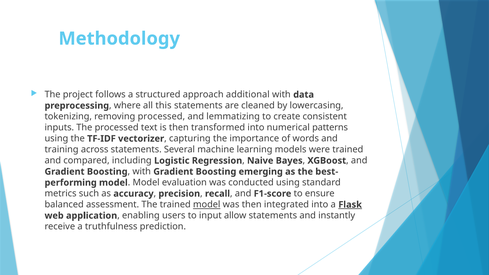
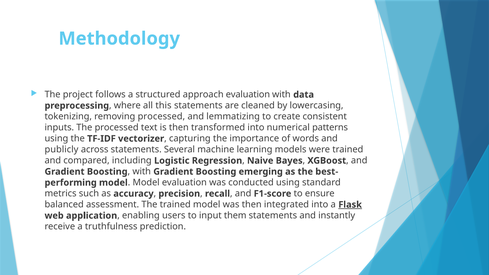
approach additional: additional -> evaluation
training: training -> publicly
model at (207, 205) underline: present -> none
allow: allow -> them
